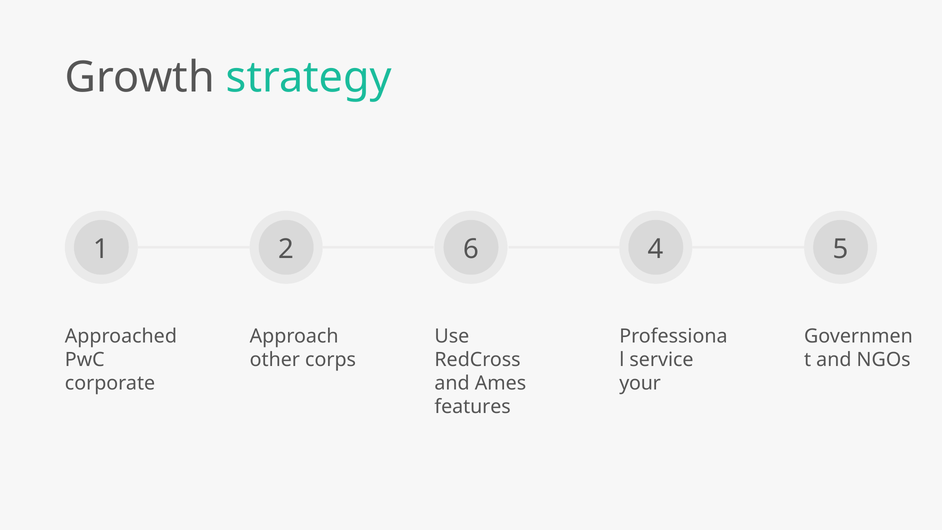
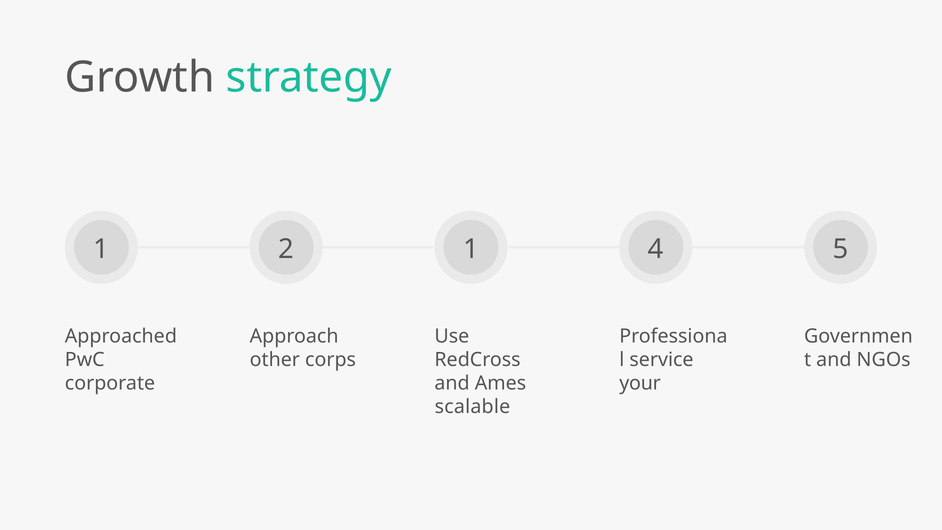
1 6: 6 -> 1
features: features -> scalable
